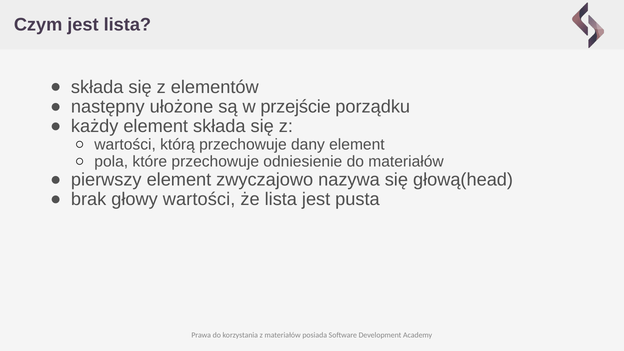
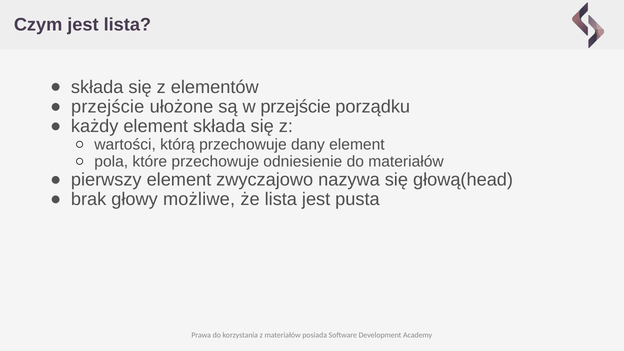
następny at (108, 107): następny -> przejście
głowy wartości: wartości -> możliwe
